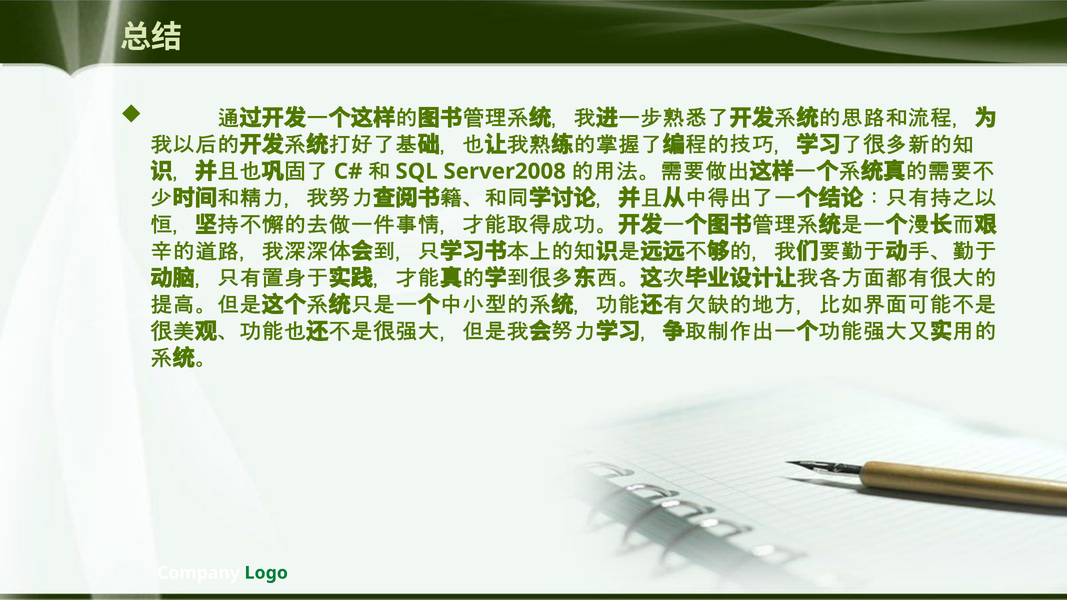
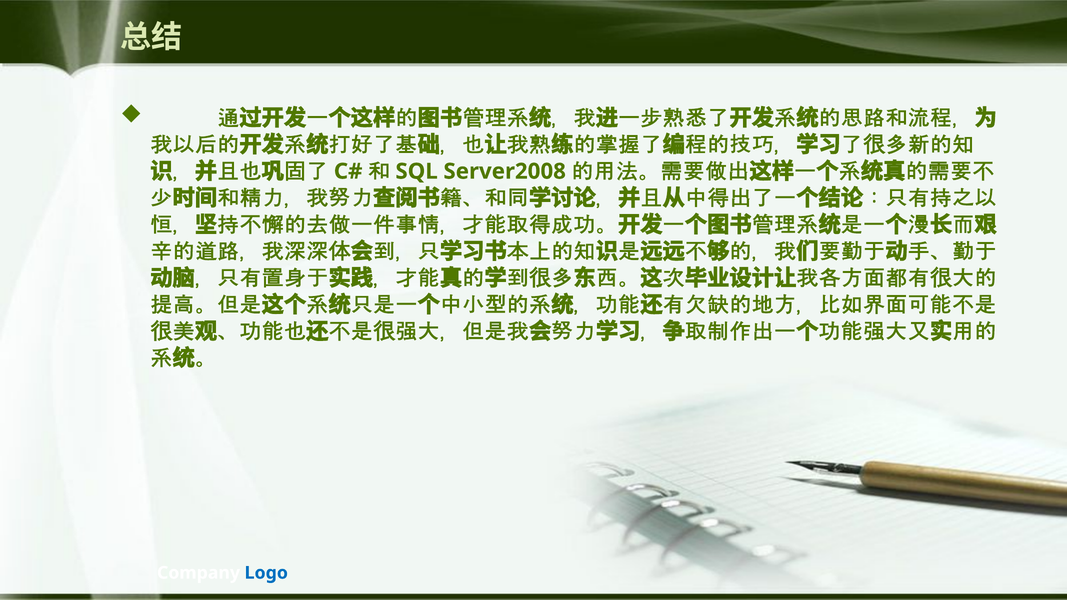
Logo colour: green -> blue
